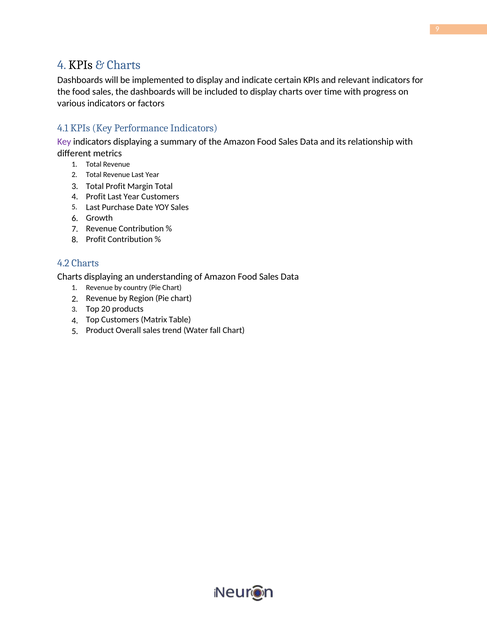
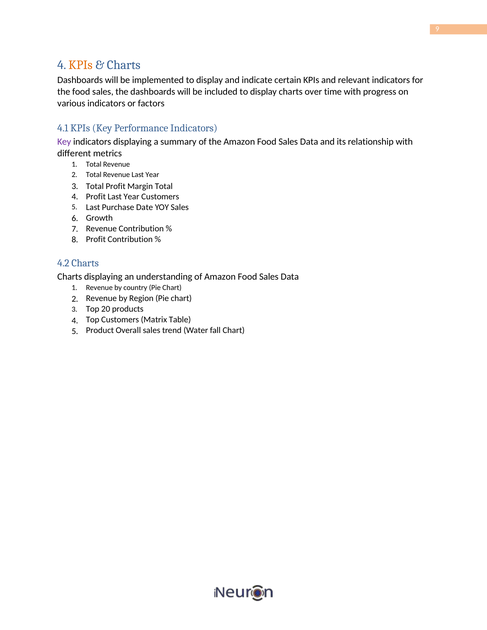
KPIs at (81, 65) colour: black -> orange
